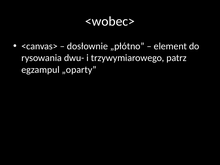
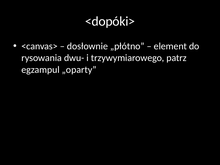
<wobec>: <wobec> -> <dopóki>
